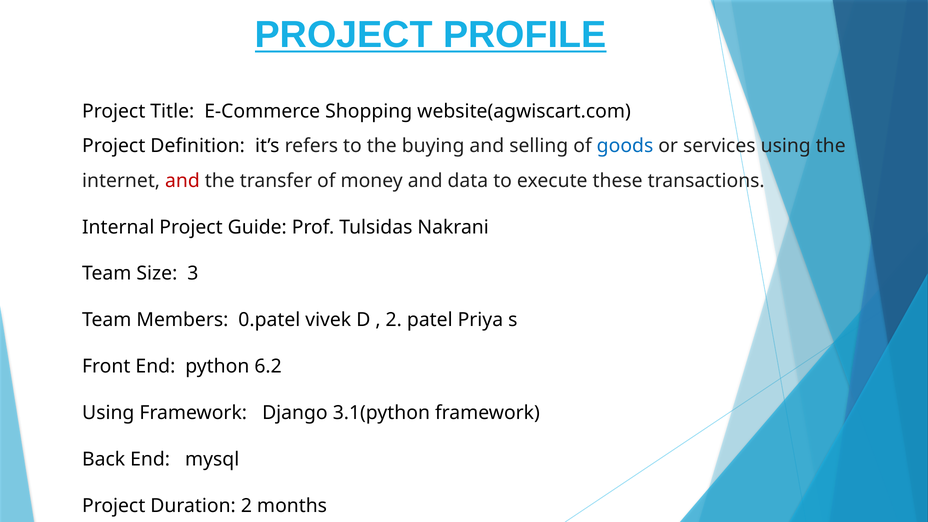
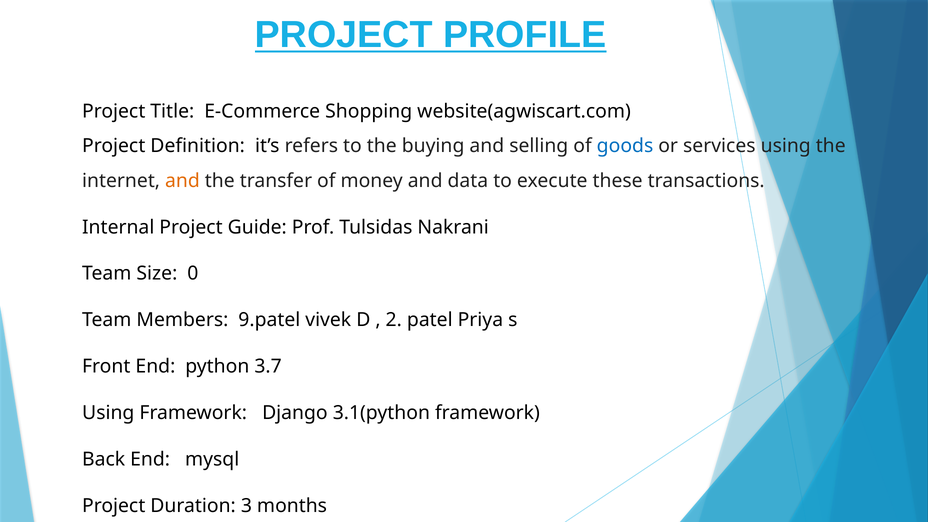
and at (182, 181) colour: red -> orange
3: 3 -> 0
0.patel: 0.patel -> 9.patel
6.2: 6.2 -> 3.7
Duration 2: 2 -> 3
